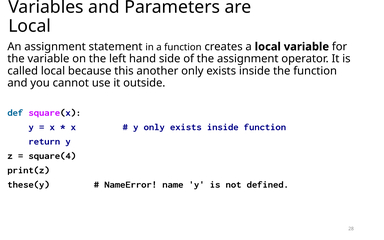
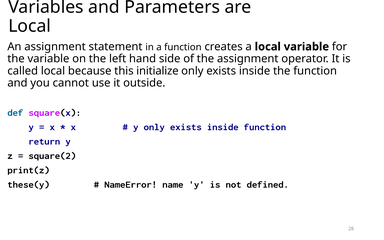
another: another -> initialize
square(4: square(4 -> square(2
